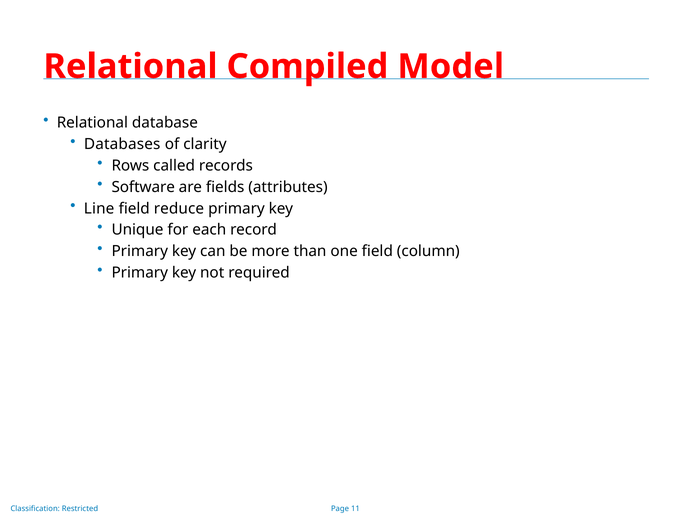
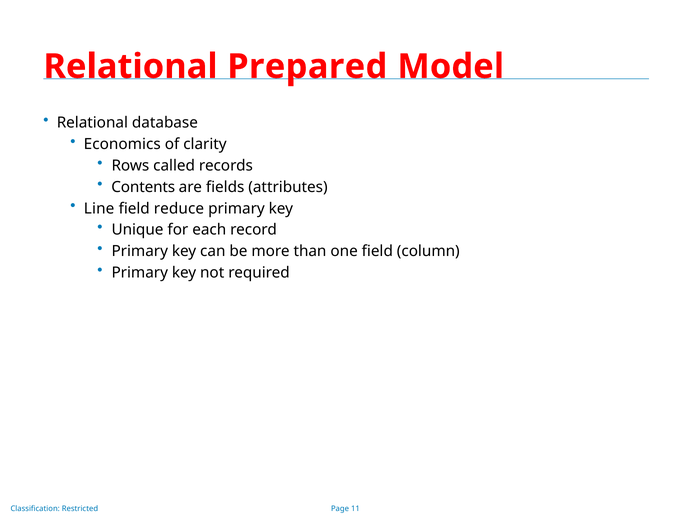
Compiled: Compiled -> Prepared
Databases: Databases -> Economics
Software: Software -> Contents
